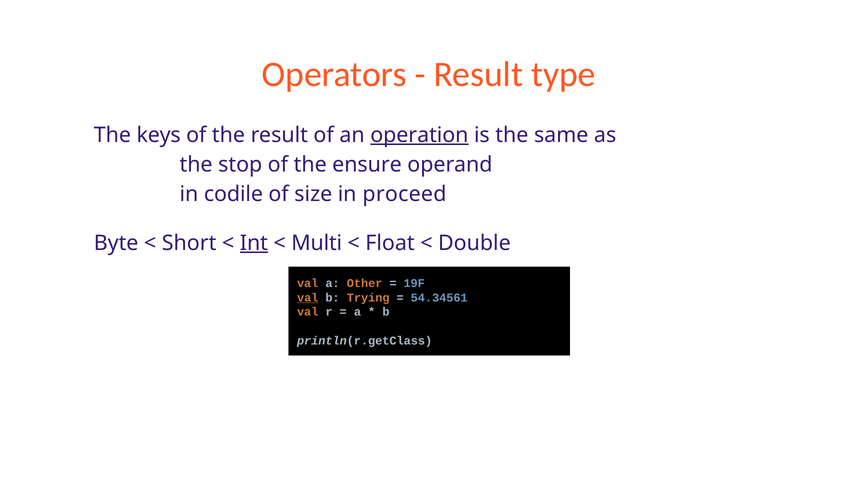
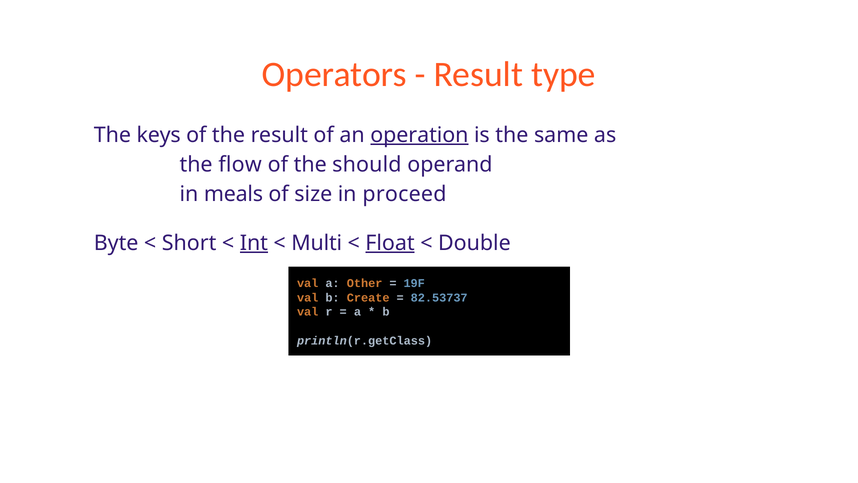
stop: stop -> flow
ensure: ensure -> should
codile: codile -> meals
Float underline: none -> present
val at (308, 297) underline: present -> none
Trying: Trying -> Create
54.34561: 54.34561 -> 82.53737
